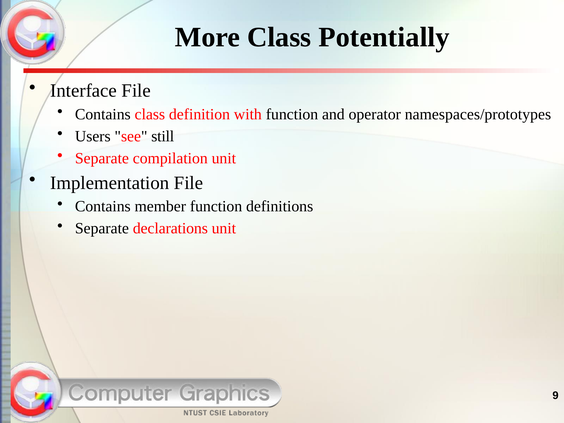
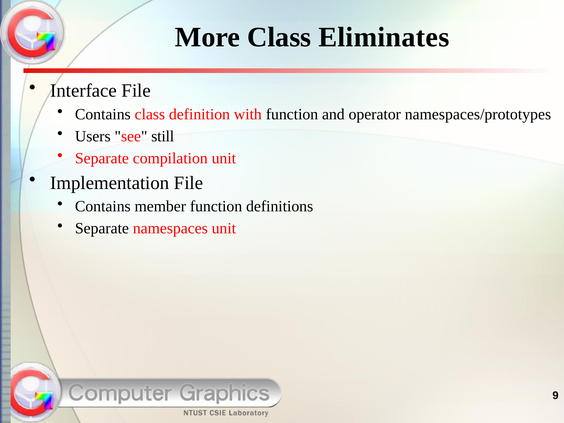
Potentially: Potentially -> Eliminates
declarations: declarations -> namespaces
